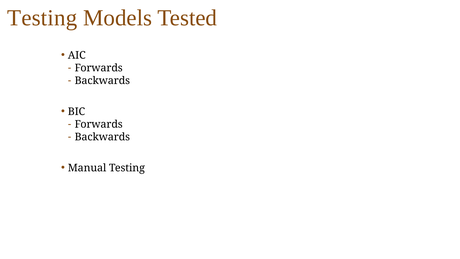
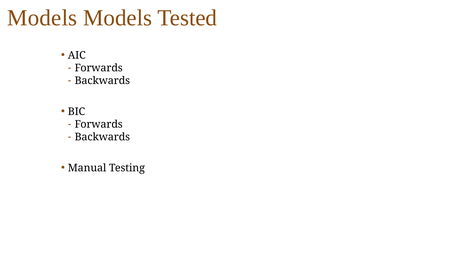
Testing at (42, 18): Testing -> Models
